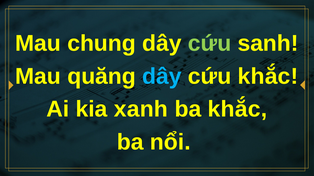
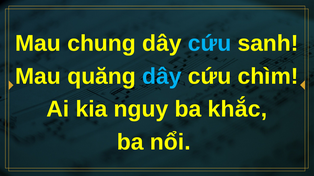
cứu at (210, 44) colour: light green -> light blue
cứu khắc: khắc -> chìm
xanh: xanh -> nguy
